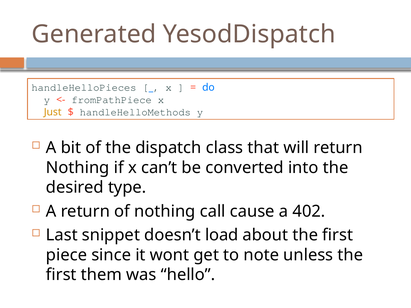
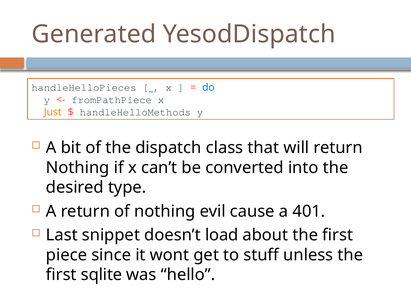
call: call -> evil
402: 402 -> 401
note: note -> stuff
them: them -> sqlite
